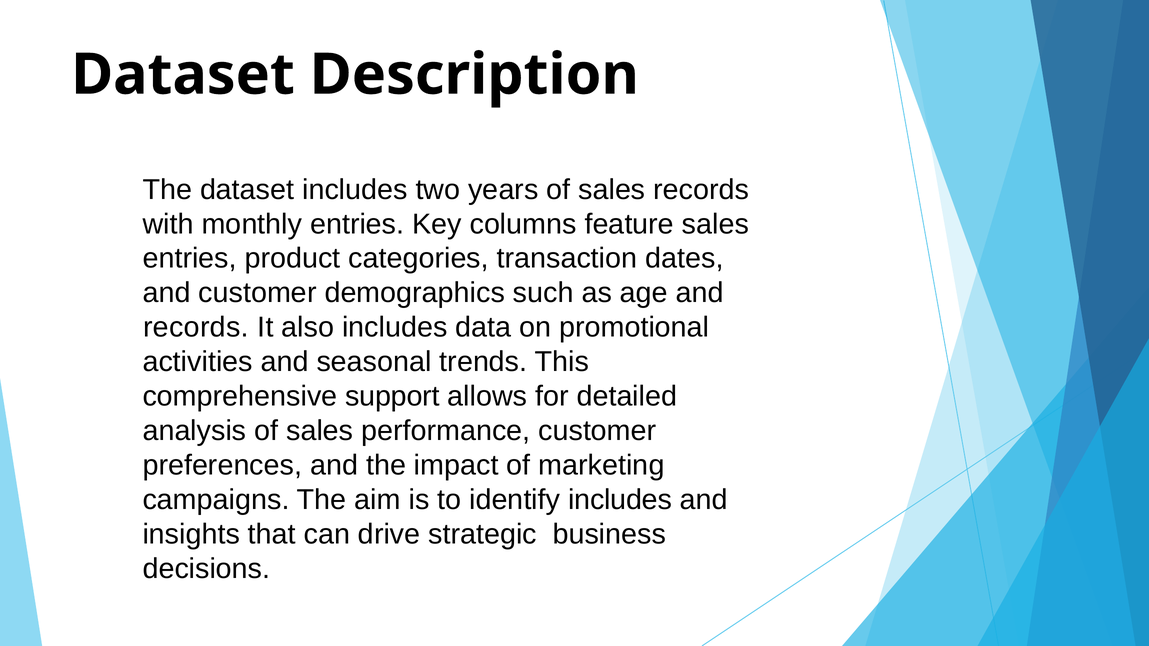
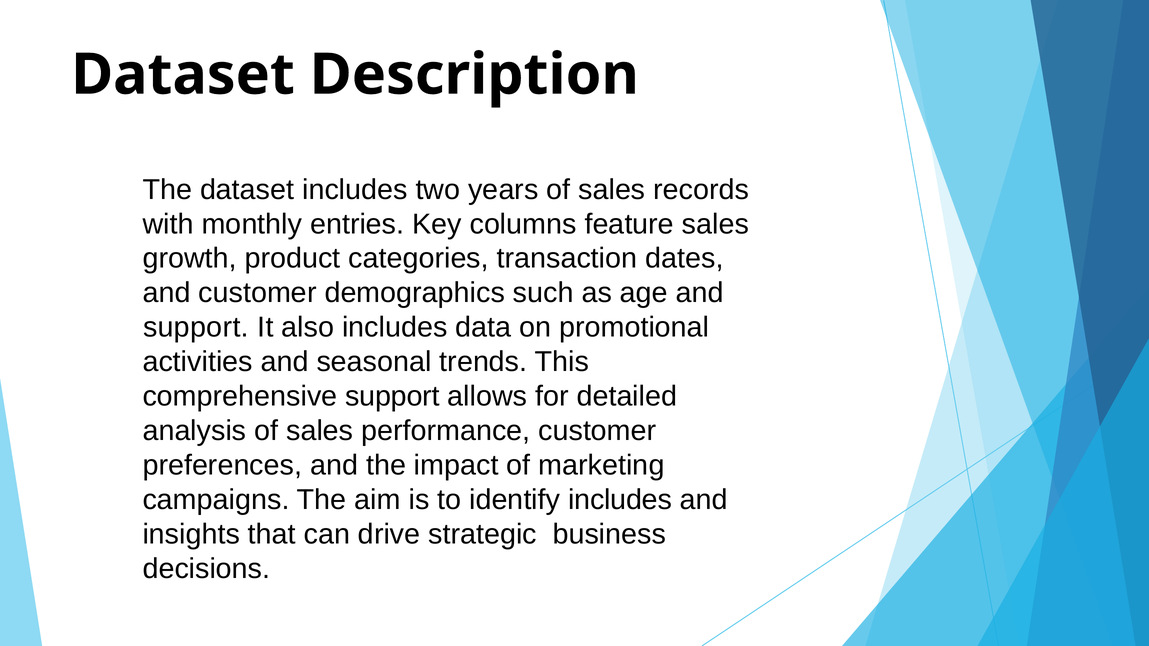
entries at (190, 259): entries -> growth
records at (196, 328): records -> support
